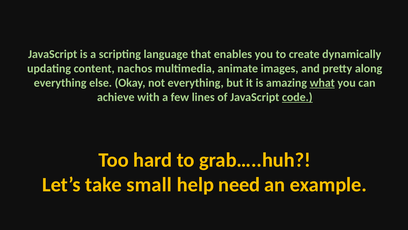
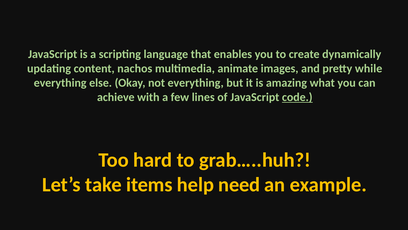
along: along -> while
what underline: present -> none
small: small -> items
